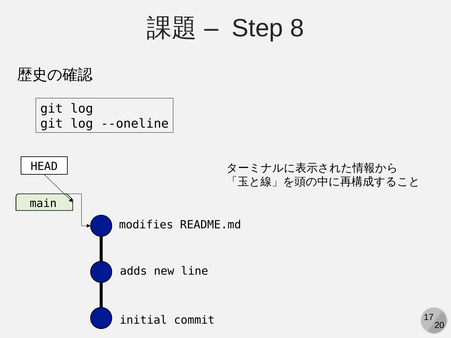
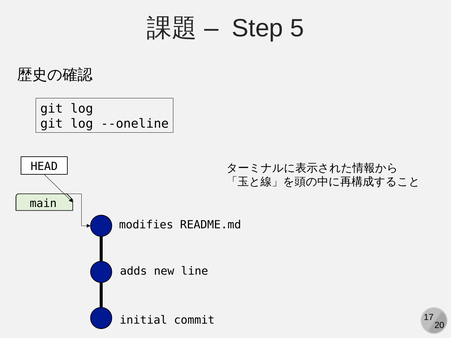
8: 8 -> 5
